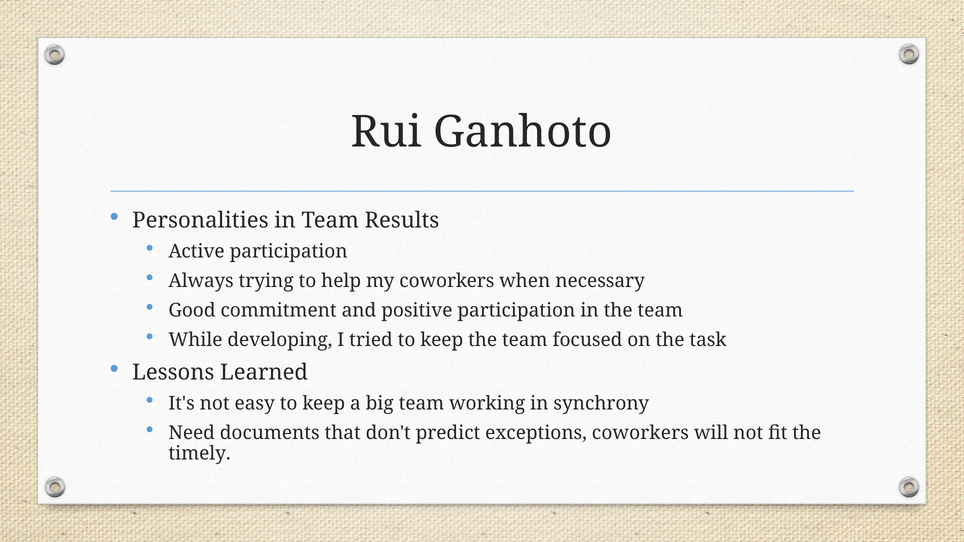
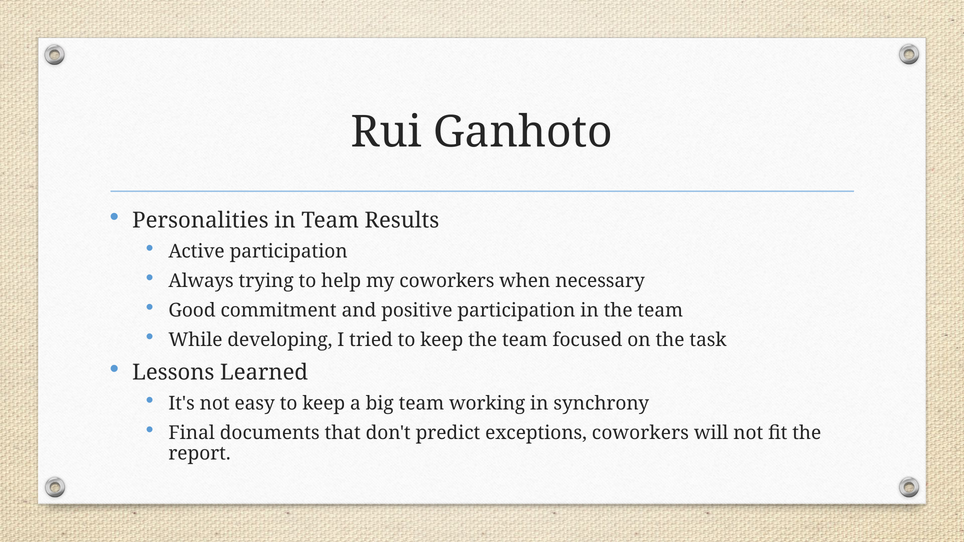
Need: Need -> Final
timely: timely -> report
